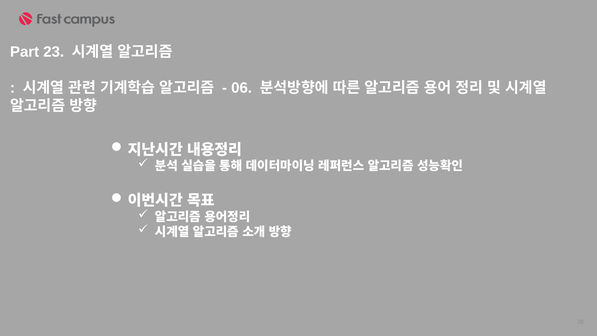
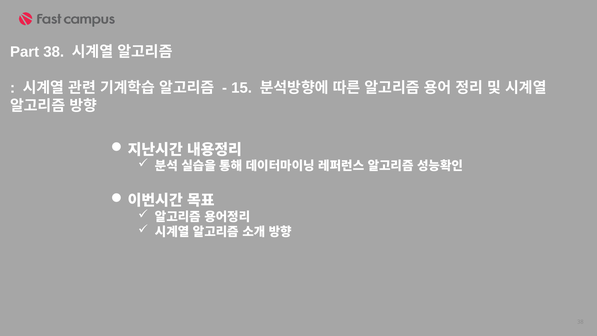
Part 23: 23 -> 38
06: 06 -> 15
